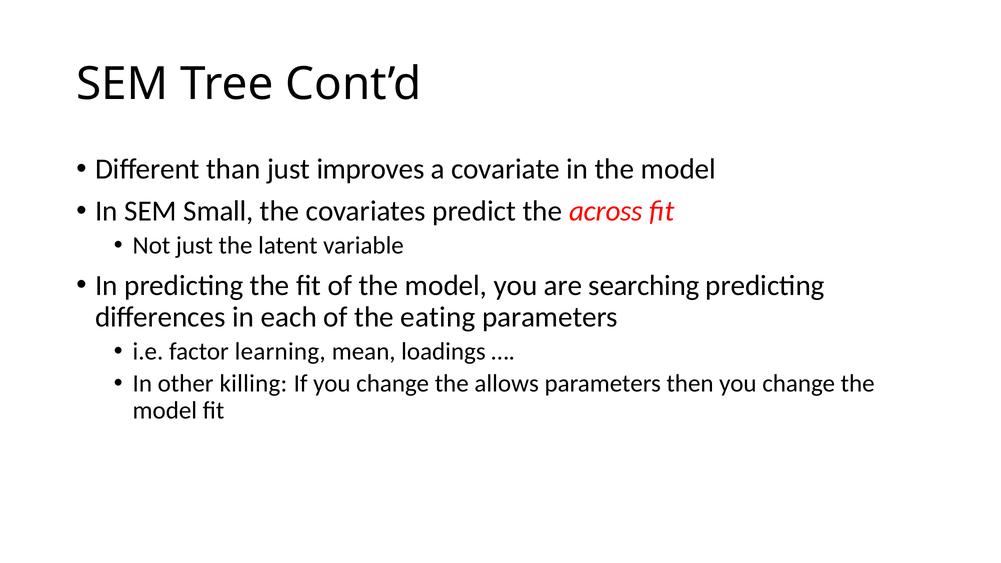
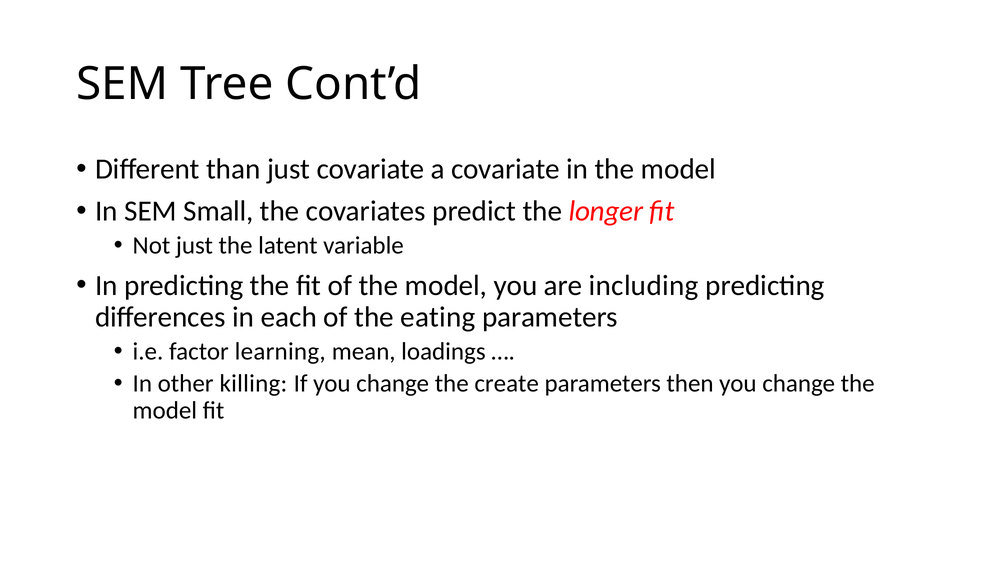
just improves: improves -> covariate
across: across -> longer
searching: searching -> including
allows: allows -> create
